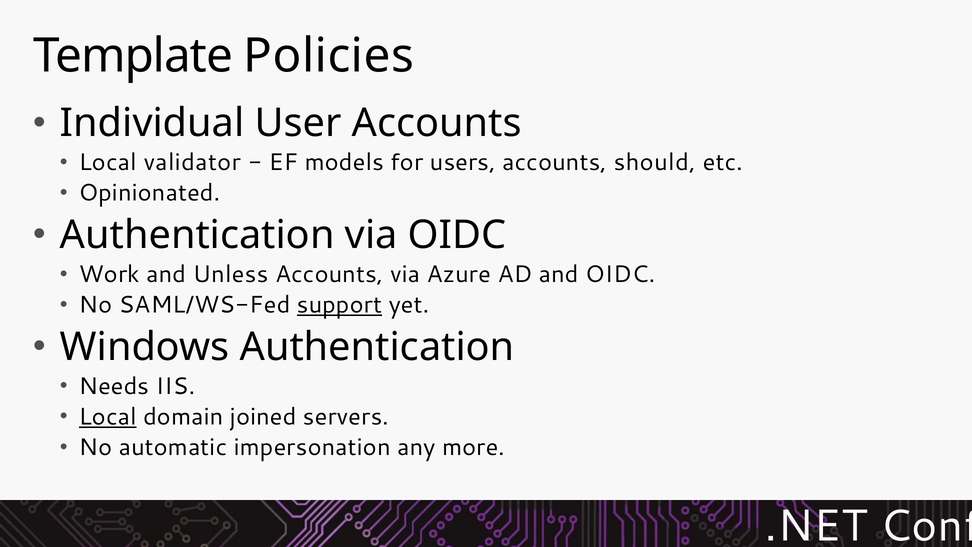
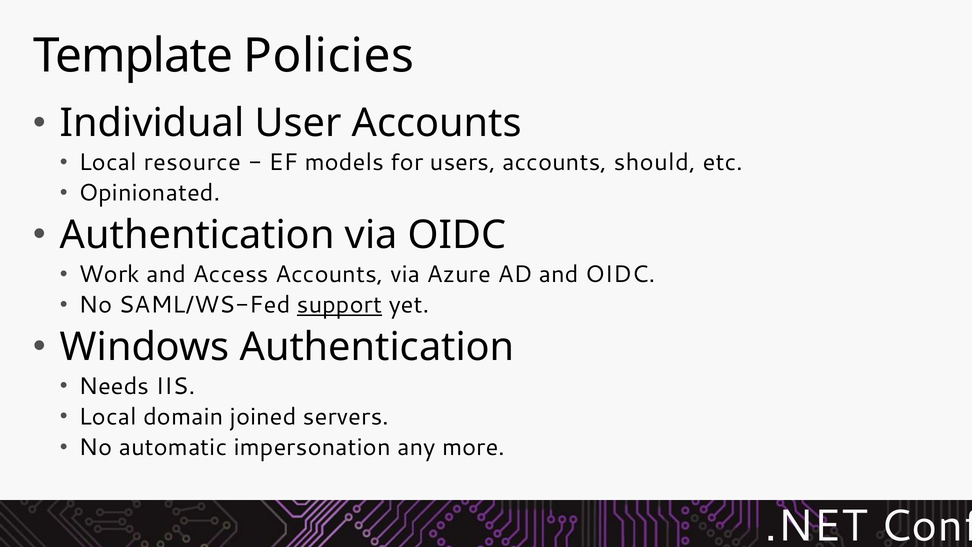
validator: validator -> resource
Unless: Unless -> Access
Local at (108, 417) underline: present -> none
